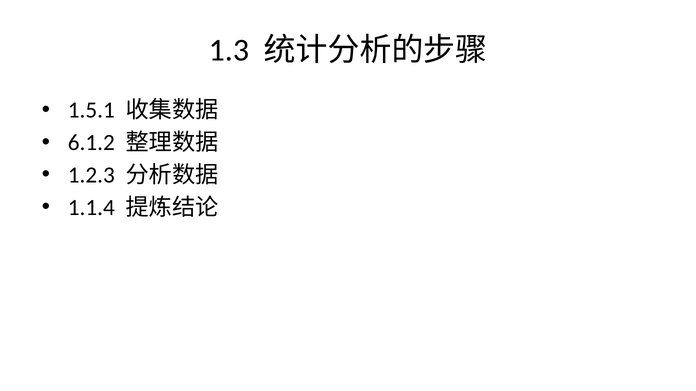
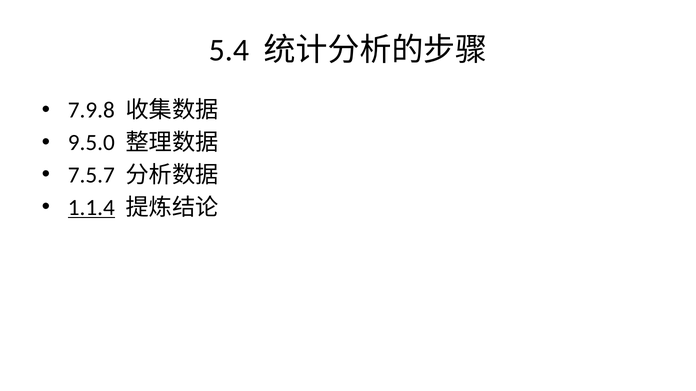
1.3: 1.3 -> 5.4
1.5.1: 1.5.1 -> 7.9.8
6.1.2: 6.1.2 -> 9.5.0
1.2.3: 1.2.3 -> 7.5.7
1.1.4 underline: none -> present
